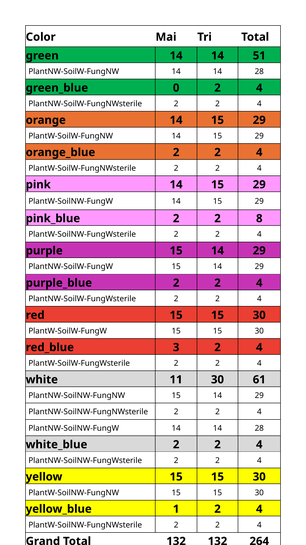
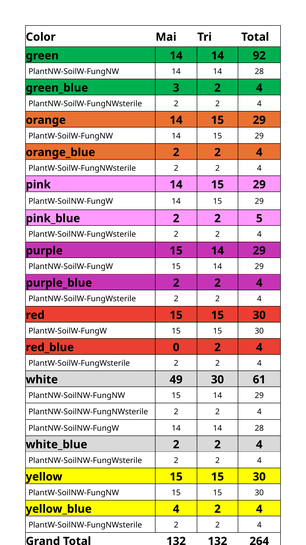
51: 51 -> 92
0: 0 -> 3
8: 8 -> 5
3: 3 -> 0
11: 11 -> 49
1 at (176, 508): 1 -> 4
